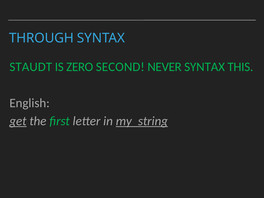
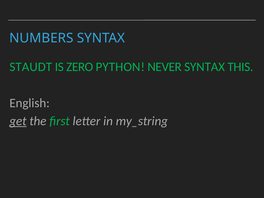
THROUGH: THROUGH -> NUMBERS
SECOND: SECOND -> PYTHON
my_string underline: present -> none
